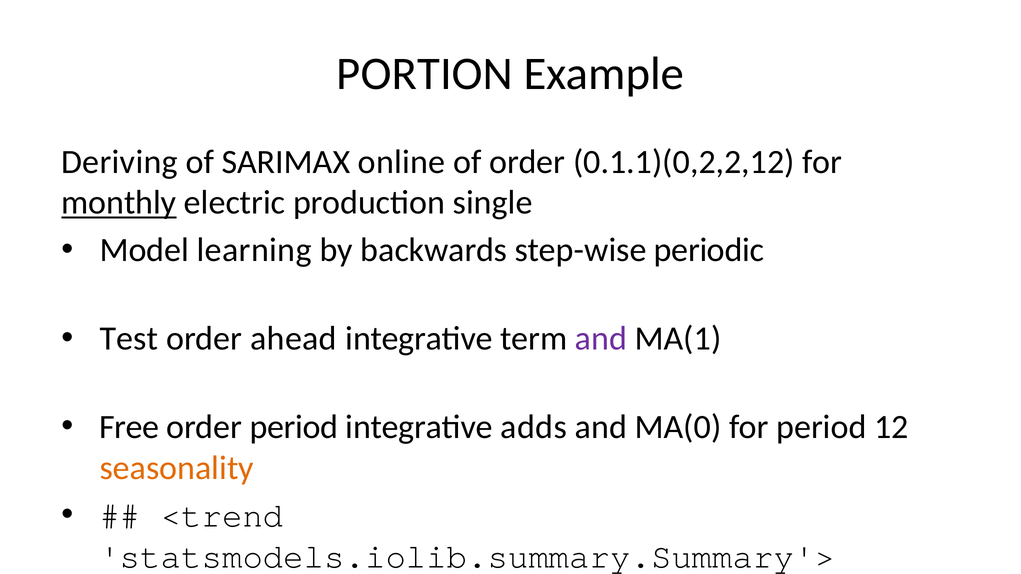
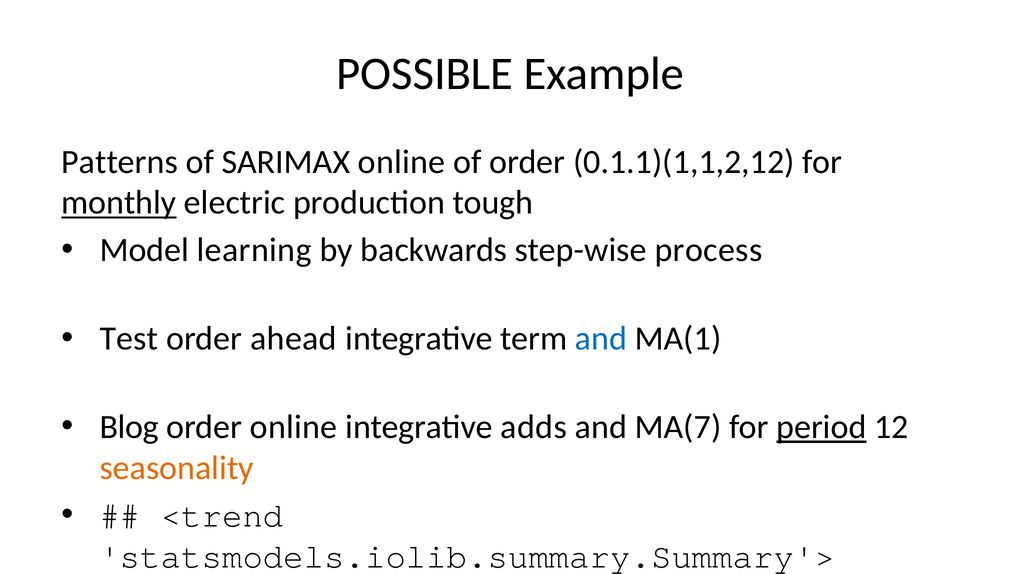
PORTION: PORTION -> POSSIBLE
Deriving: Deriving -> Patterns
0.1.1)(0,2,2,12: 0.1.1)(0,2,2,12 -> 0.1.1)(1,1,2,12
single: single -> tough
periodic: periodic -> process
and at (601, 339) colour: purple -> blue
Free: Free -> Blog
order period: period -> online
MA(0: MA(0 -> MA(7
period at (821, 427) underline: none -> present
